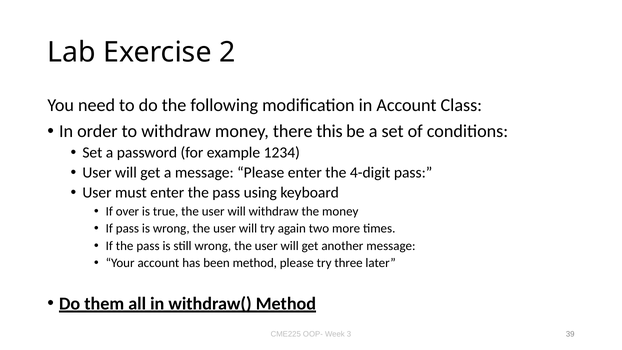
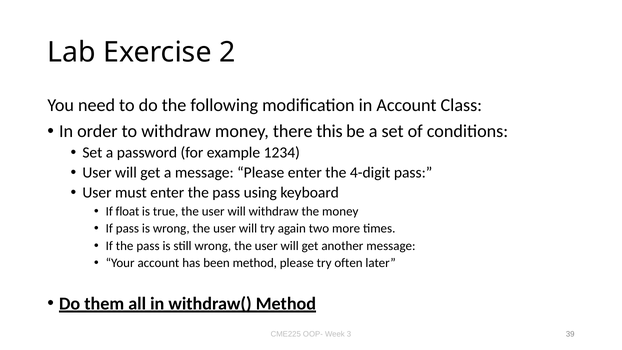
over: over -> float
three: three -> often
